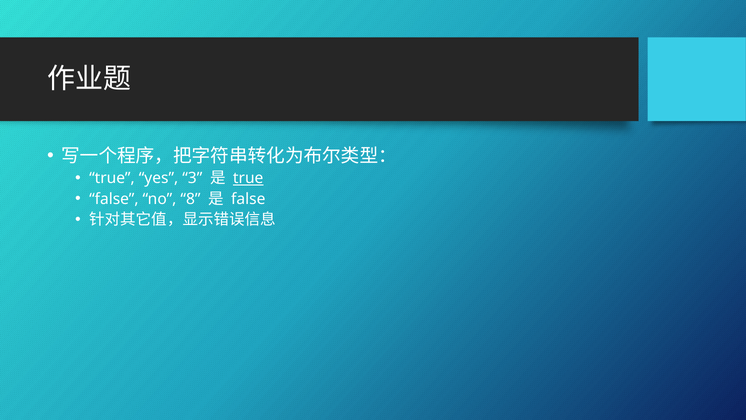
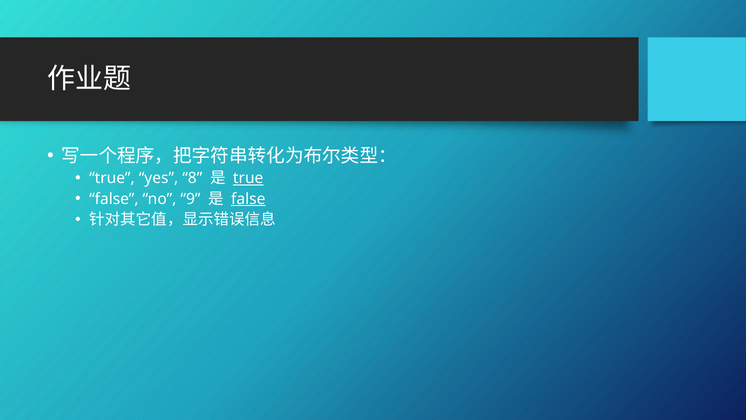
3: 3 -> 8
8: 8 -> 9
false at (248, 199) underline: none -> present
